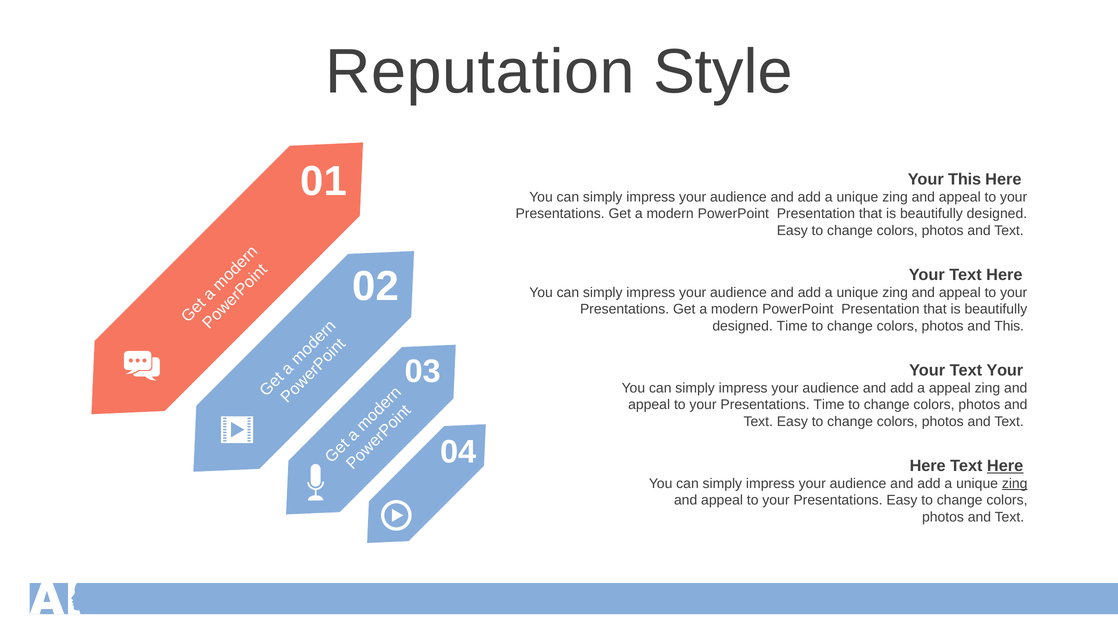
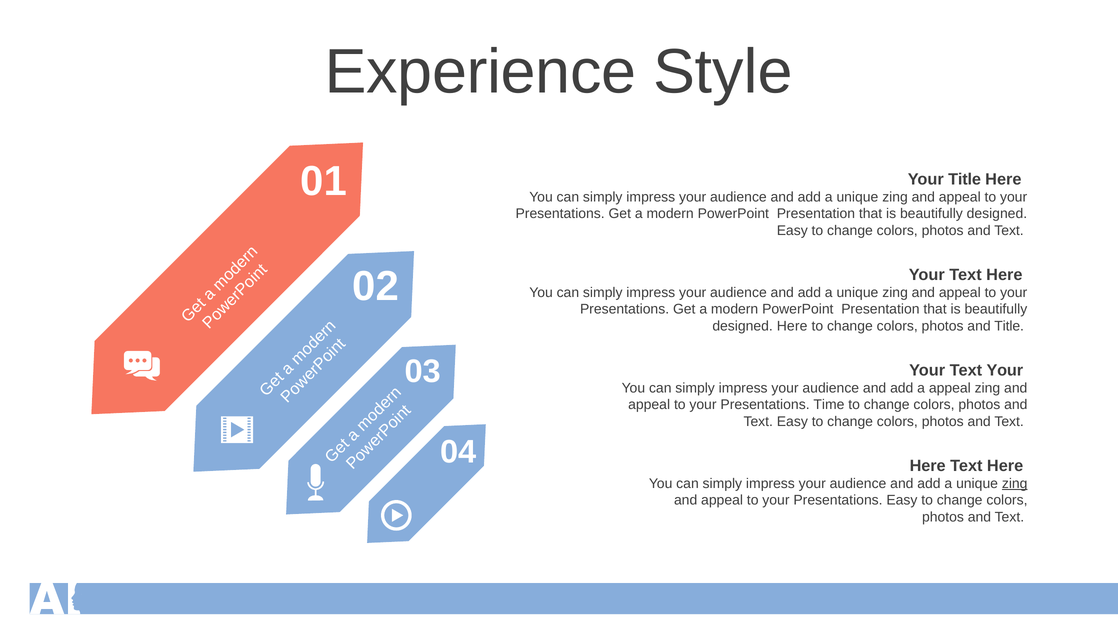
Reputation: Reputation -> Experience
Your This: This -> Title
designed Time: Time -> Here
and This: This -> Title
Here at (1005, 466) underline: present -> none
